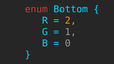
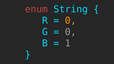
Bottom: Bottom -> String
2 at (71, 21): 2 -> 0
1 at (71, 32): 1 -> 0
0: 0 -> 1
